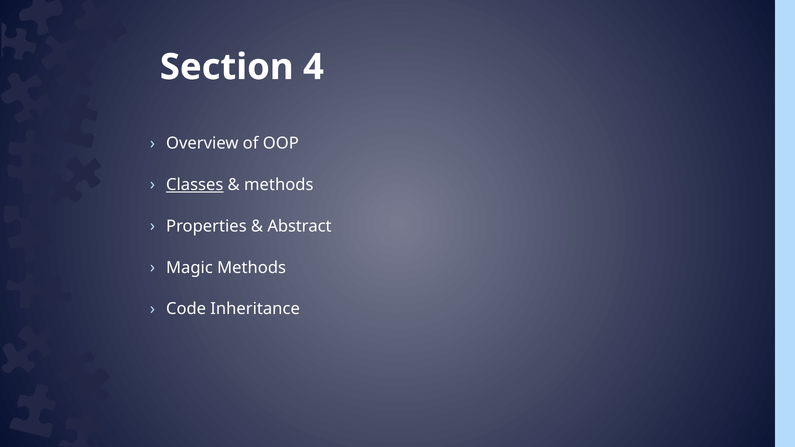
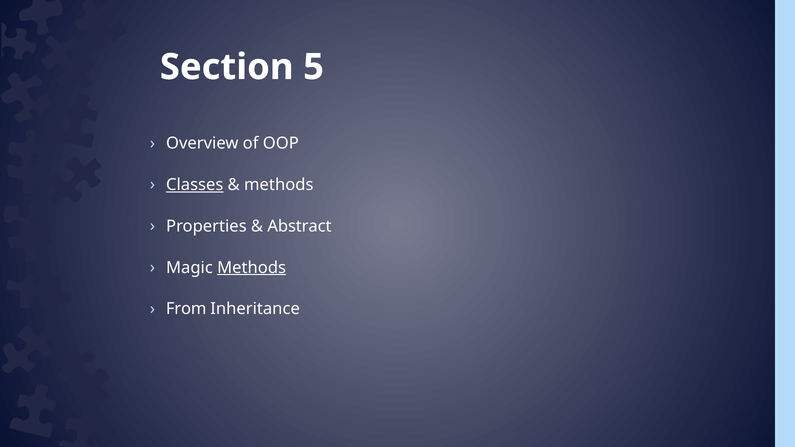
4: 4 -> 5
Methods at (252, 268) underline: none -> present
Code: Code -> From
